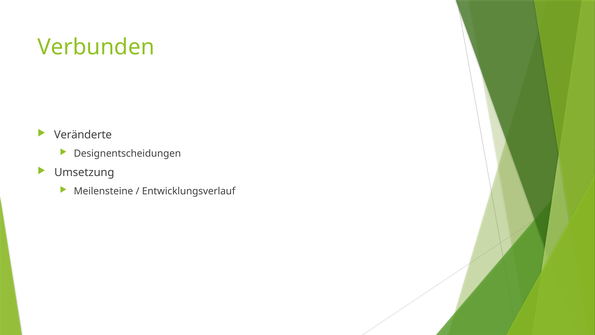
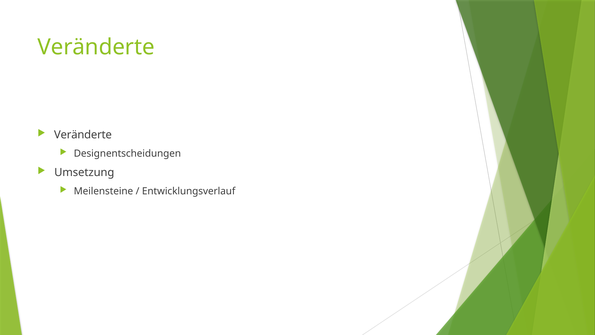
Verbunden at (96, 47): Verbunden -> Veränderte
